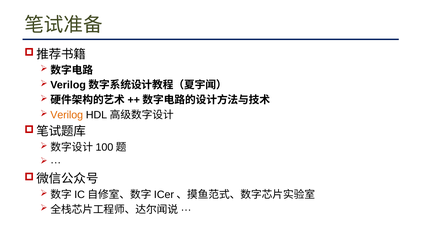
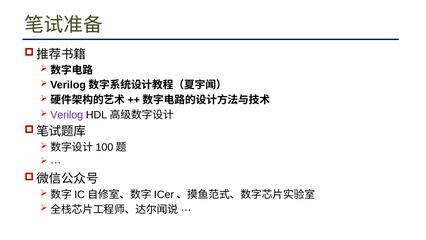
Verilog colour: orange -> purple
